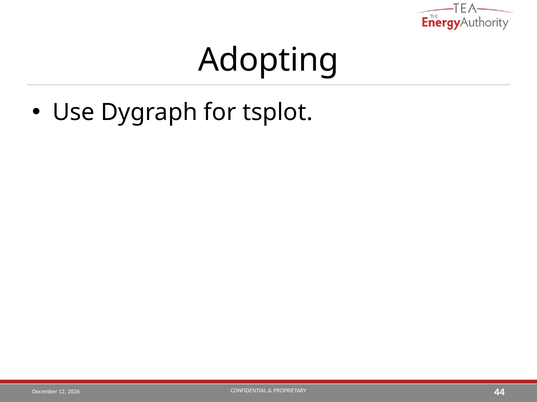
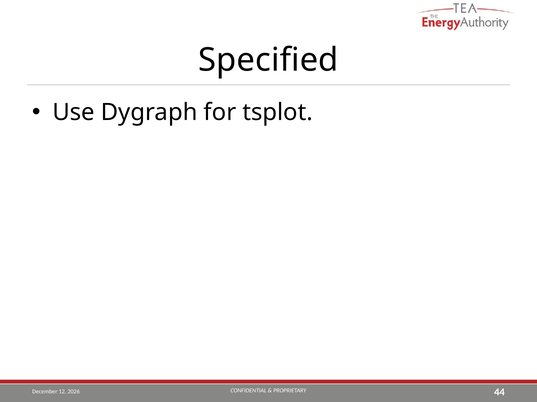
Adopting: Adopting -> Specified
